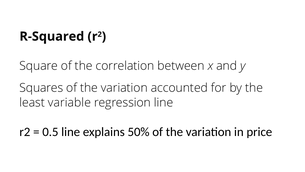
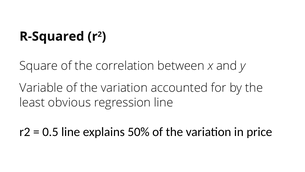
Squares: Squares -> Variable
variable: variable -> obvious
